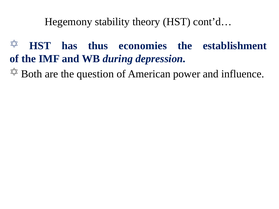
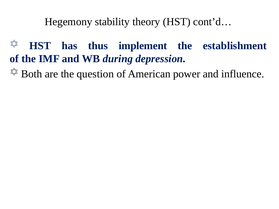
economies: economies -> implement
